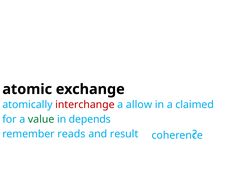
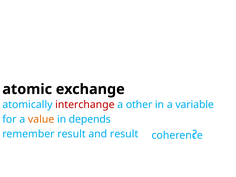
allow: allow -> other
claimed: claimed -> variable
value colour: green -> orange
remember reads: reads -> result
